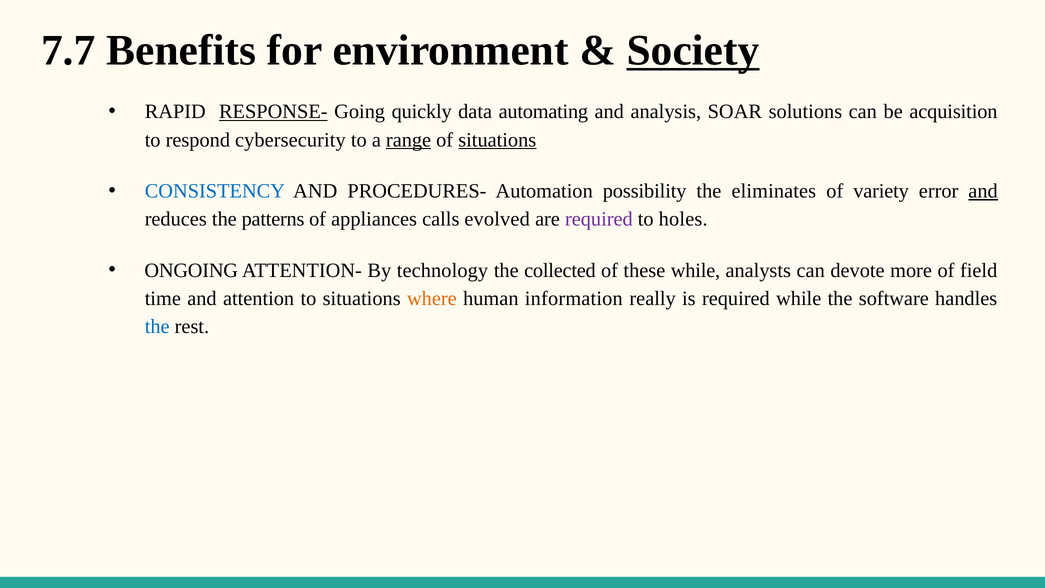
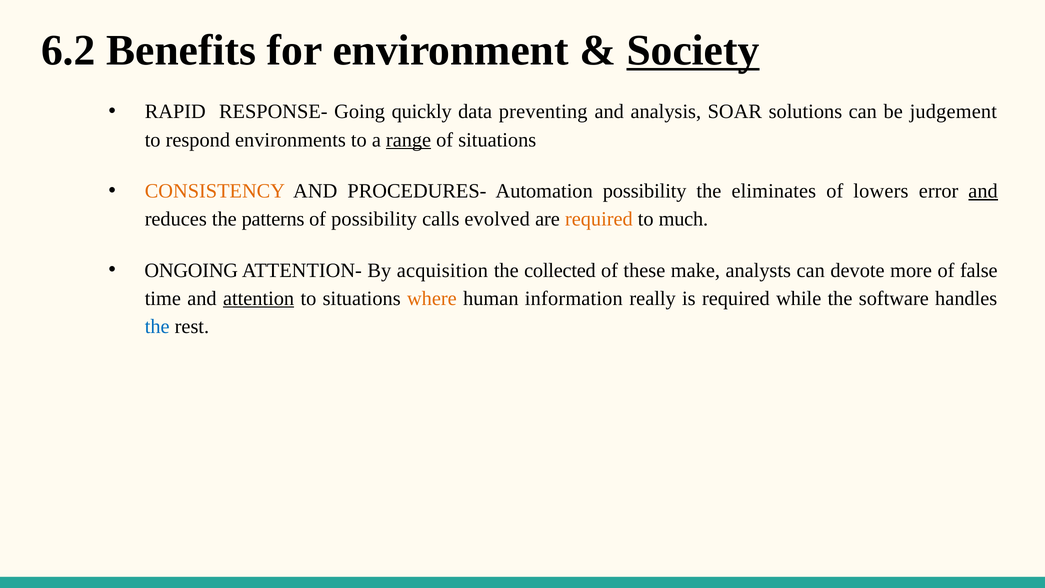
7.7: 7.7 -> 6.2
RESPONSE- underline: present -> none
automating: automating -> preventing
acquisition: acquisition -> judgement
cybersecurity: cybersecurity -> environments
situations at (497, 140) underline: present -> none
CONSISTENCY colour: blue -> orange
variety: variety -> lowers
of appliances: appliances -> possibility
required at (599, 219) colour: purple -> orange
holes: holes -> much
technology: technology -> acquisition
these while: while -> make
field: field -> false
attention underline: none -> present
